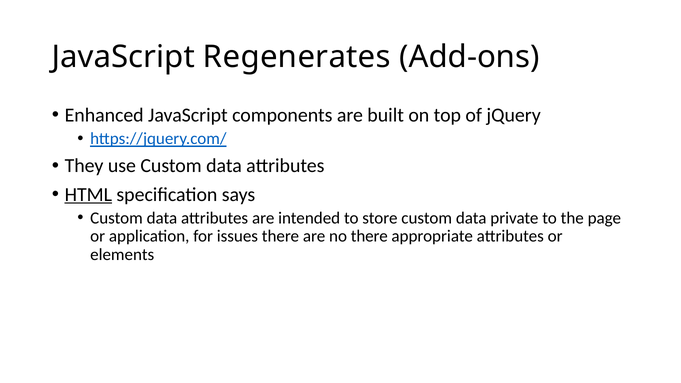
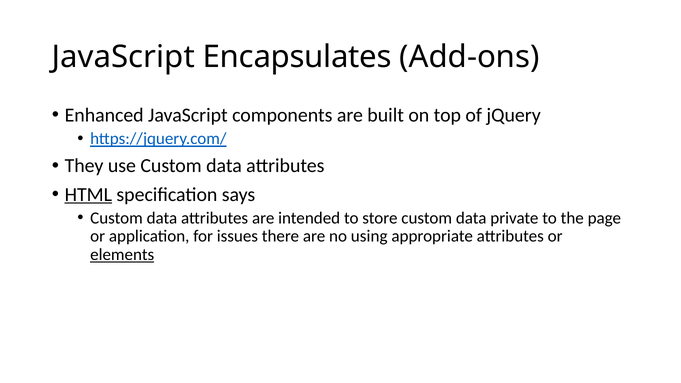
Regenerates: Regenerates -> Encapsulates
no there: there -> using
elements underline: none -> present
